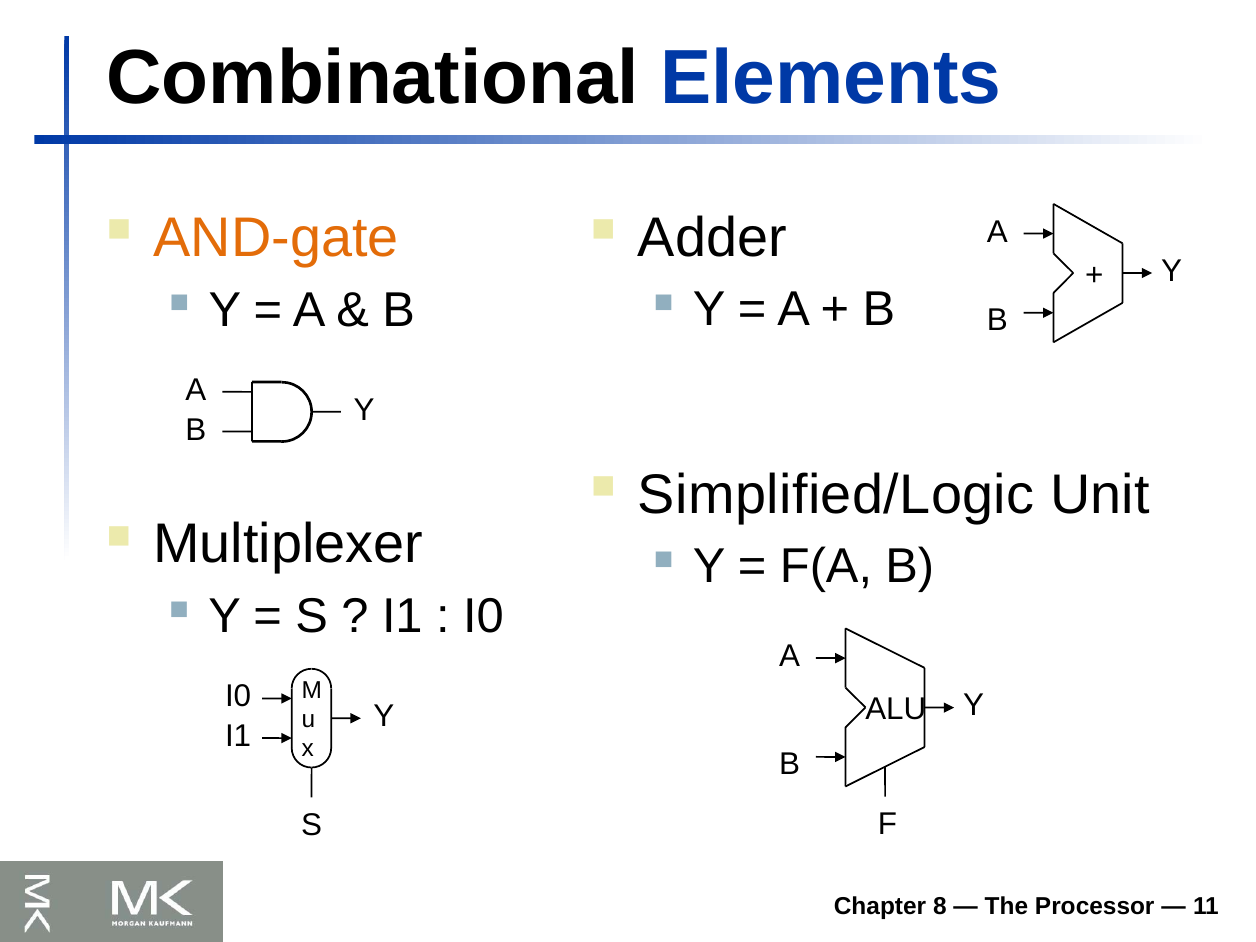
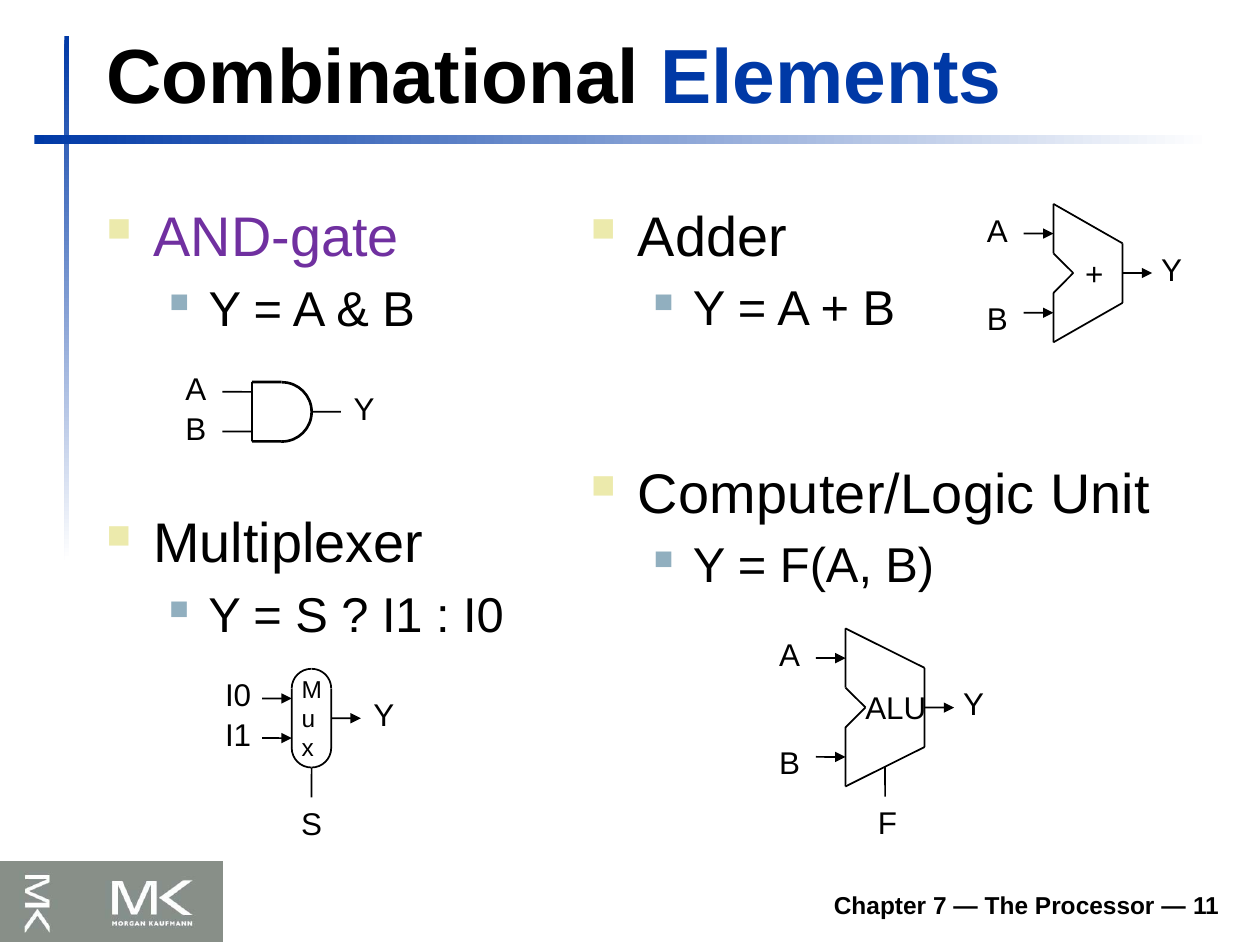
AND-gate colour: orange -> purple
Simplified/Logic: Simplified/Logic -> Computer/Logic
8: 8 -> 7
